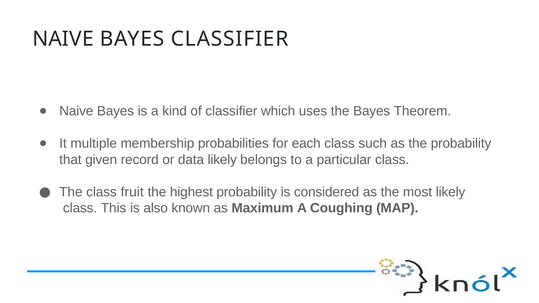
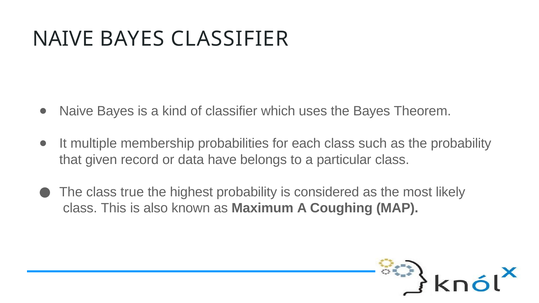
data likely: likely -> have
fruit: fruit -> true
